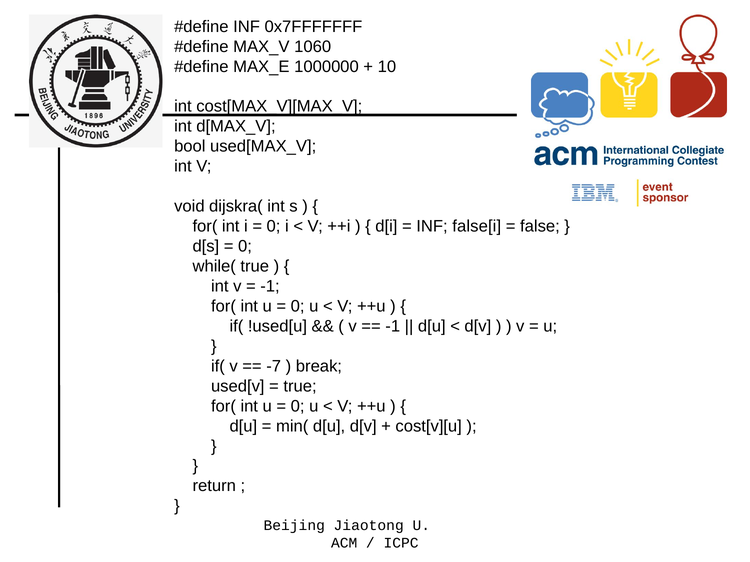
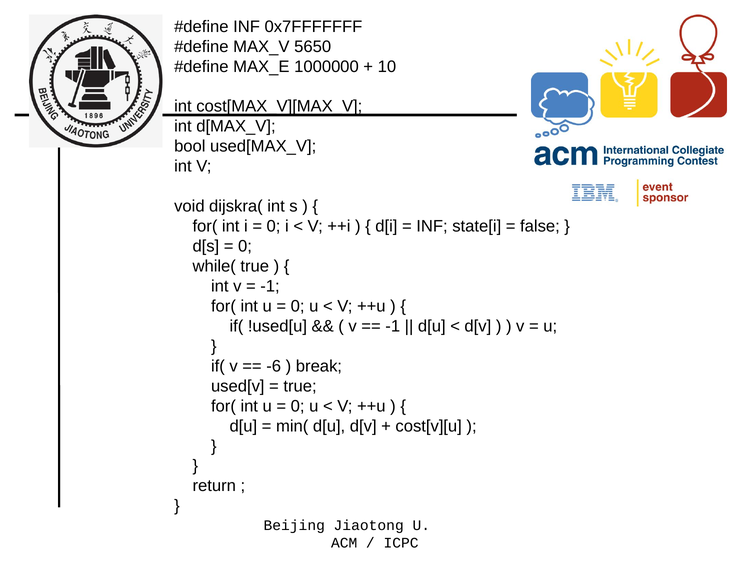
1060: 1060 -> 5650
false[i: false[i -> state[i
-7: -7 -> -6
